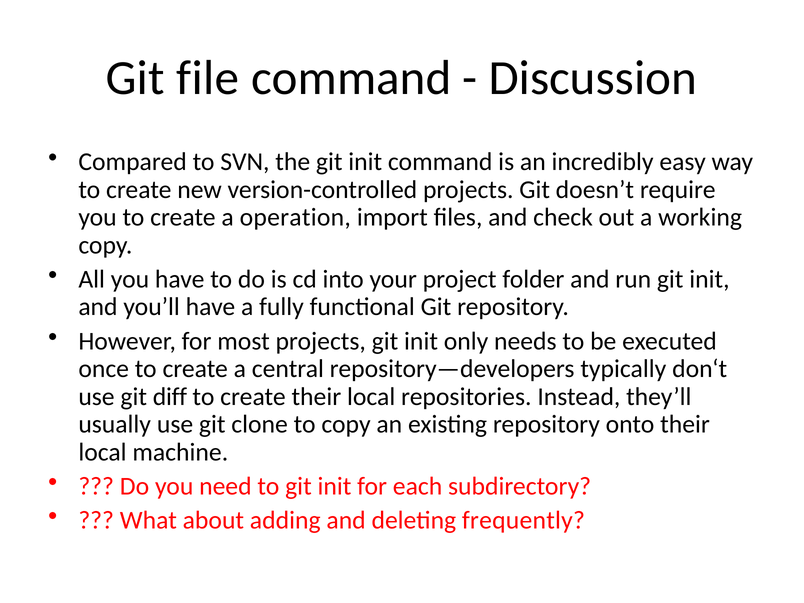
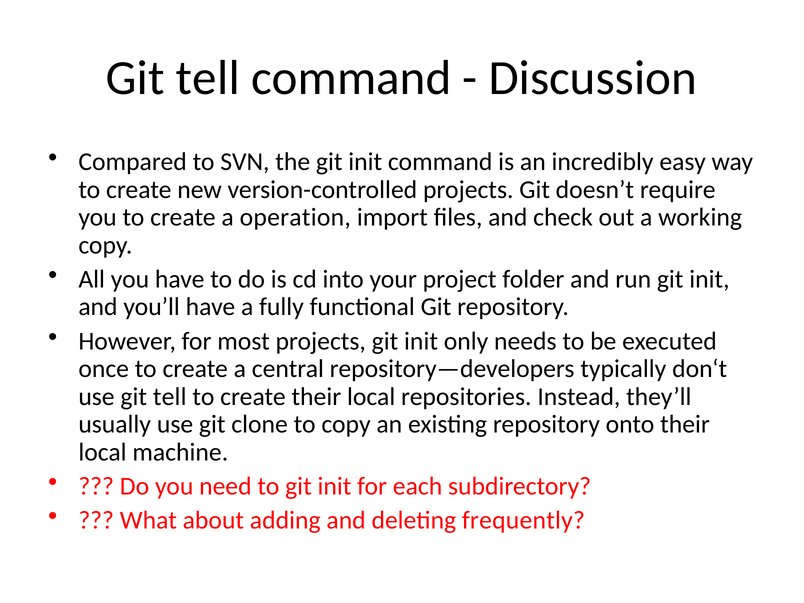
file at (208, 78): file -> tell
use git diff: diff -> tell
